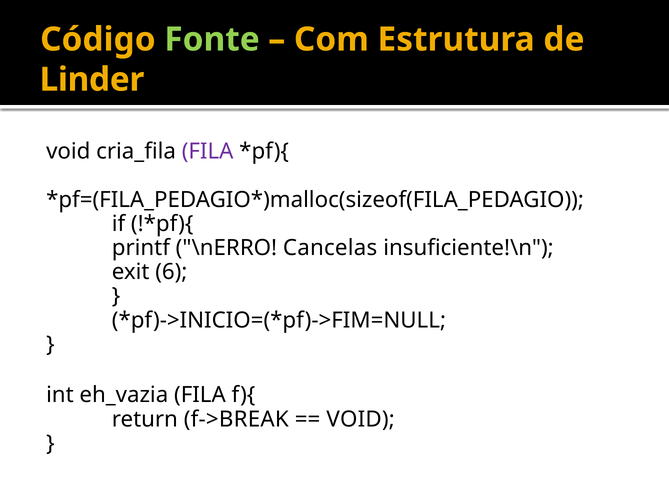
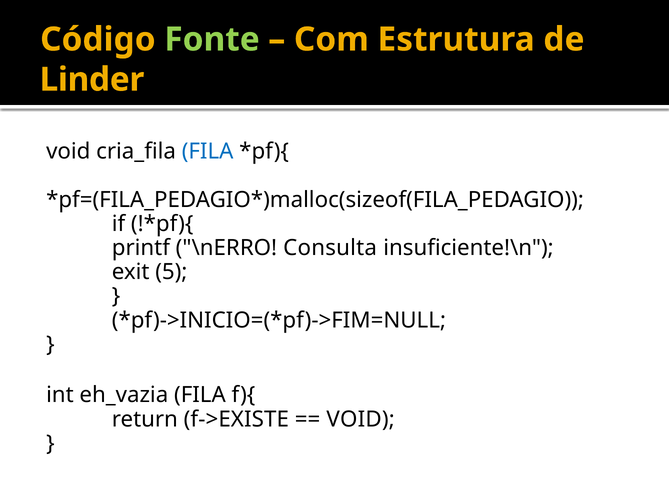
FILA at (208, 152) colour: purple -> blue
Cancelas: Cancelas -> Consulta
6: 6 -> 5
f->BREAK: f->BREAK -> f->EXISTE
